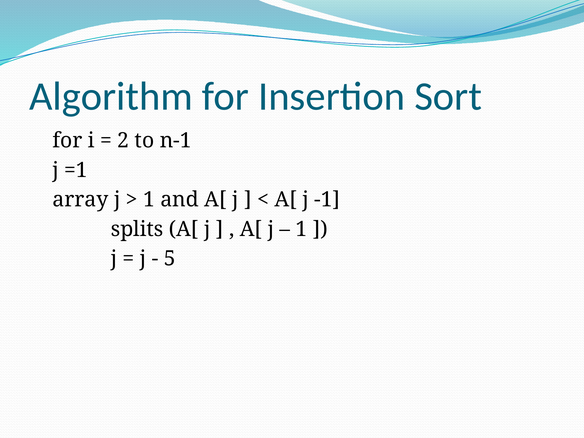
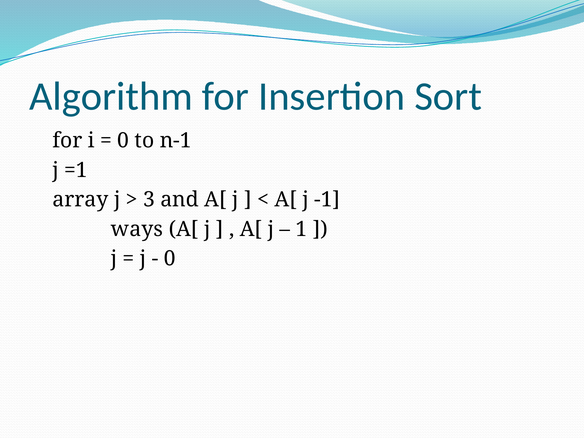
2 at (123, 141): 2 -> 0
1 at (149, 200): 1 -> 3
splits: splits -> ways
5 at (170, 259): 5 -> 0
